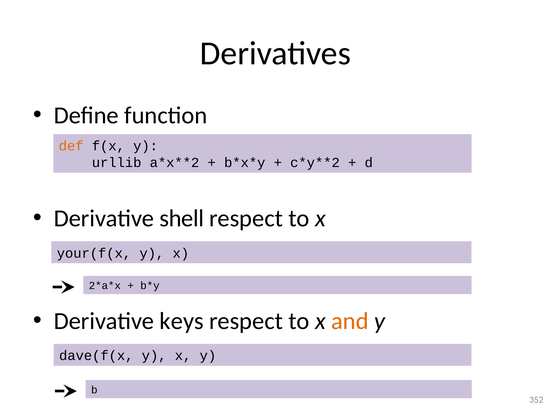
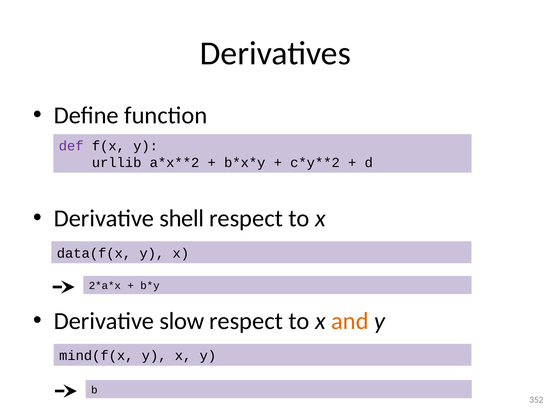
def colour: orange -> purple
your(f(x: your(f(x -> data(f(x
keys: keys -> slow
dave(f(x: dave(f(x -> mind(f(x
